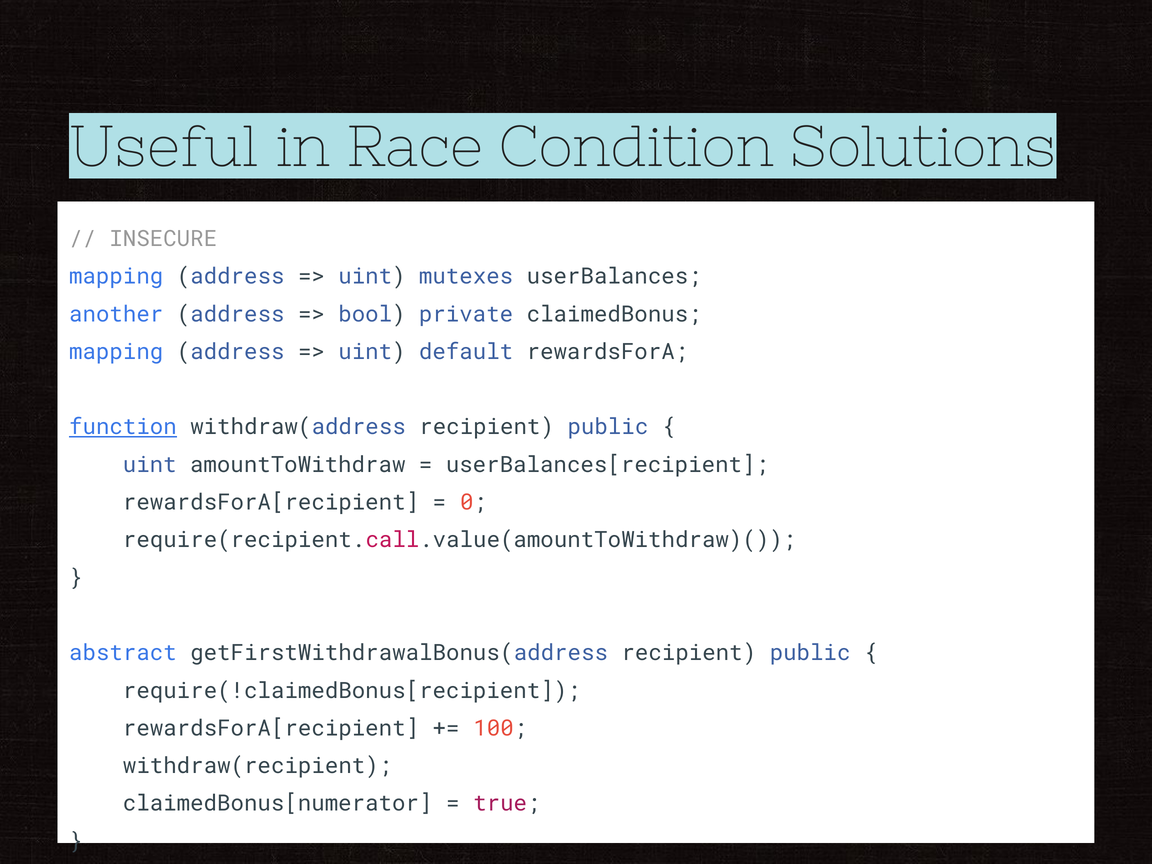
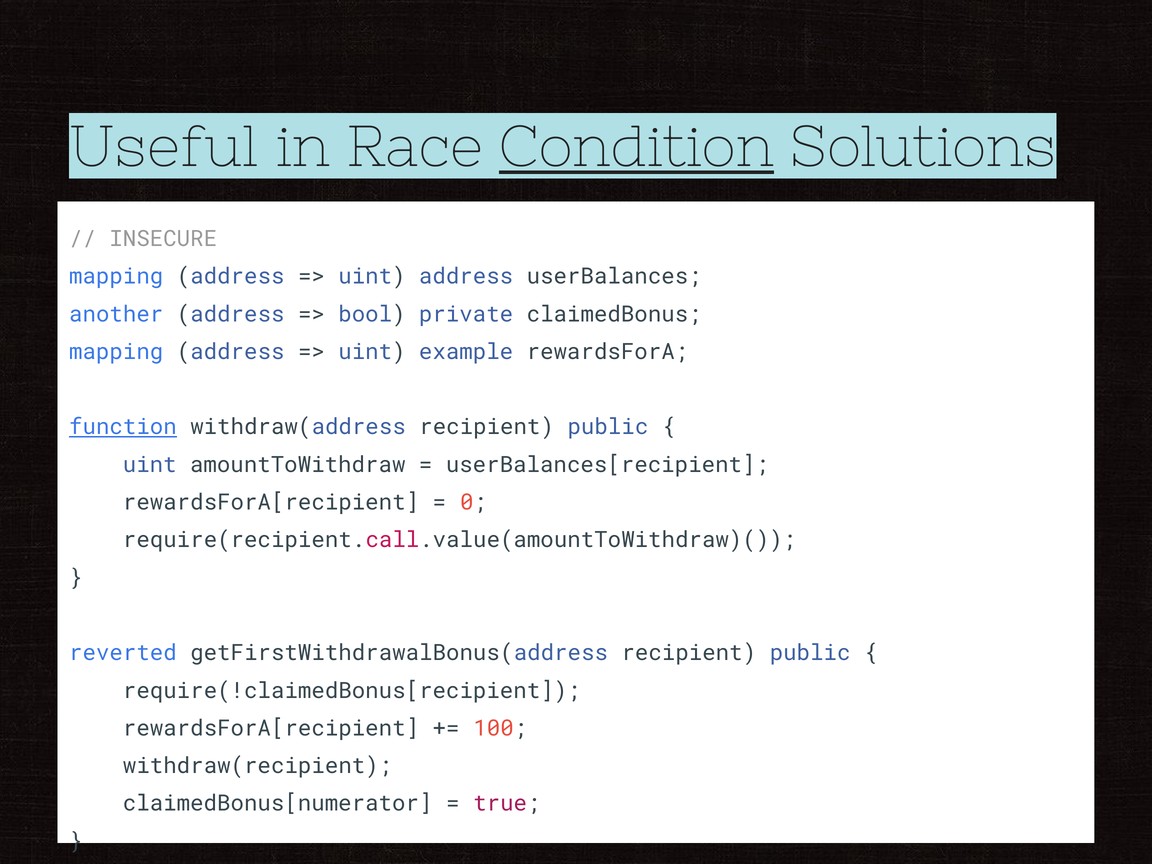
Condition underline: none -> present
uint mutexes: mutexes -> address
default: default -> example
abstract: abstract -> reverted
